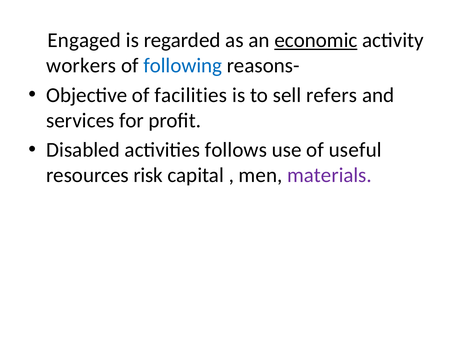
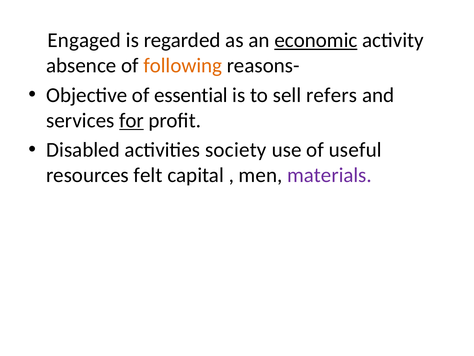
workers: workers -> absence
following colour: blue -> orange
facilities: facilities -> essential
for underline: none -> present
follows: follows -> society
risk: risk -> felt
